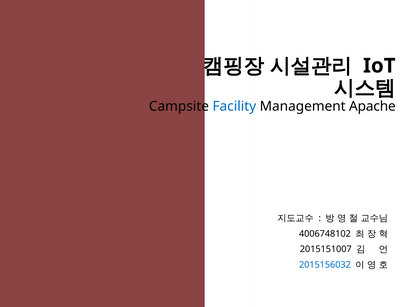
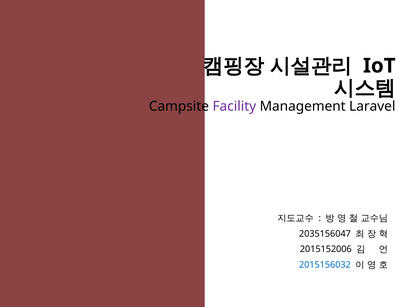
Facility colour: blue -> purple
Apache: Apache -> Laravel
4006748102: 4006748102 -> 2035156047
2015151007: 2015151007 -> 2015152006
